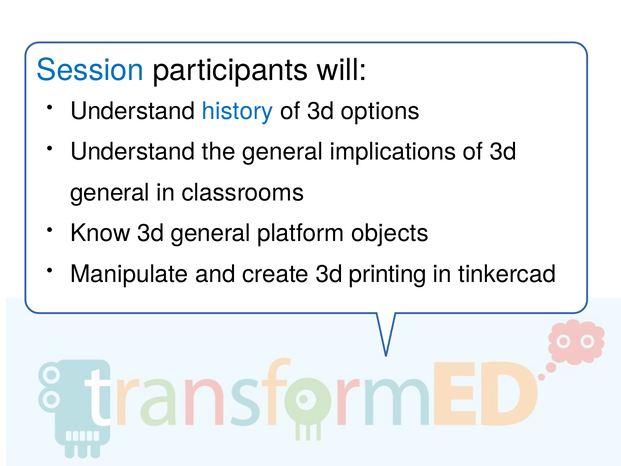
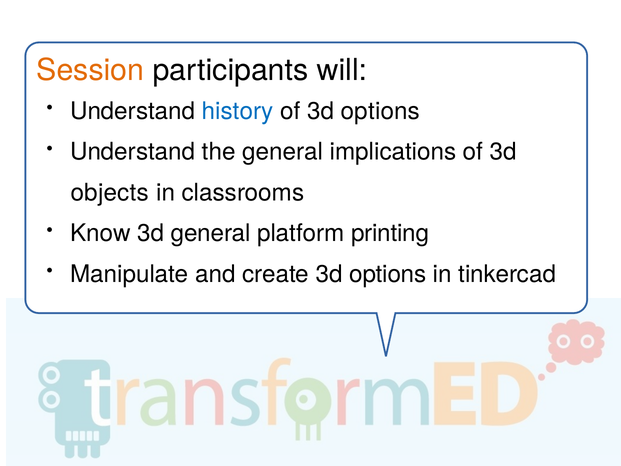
Session colour: blue -> orange
general at (110, 193): general -> objects
objects: objects -> printing
create 3d printing: printing -> options
